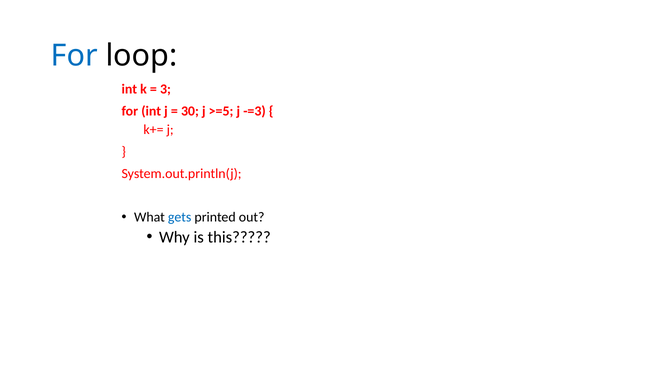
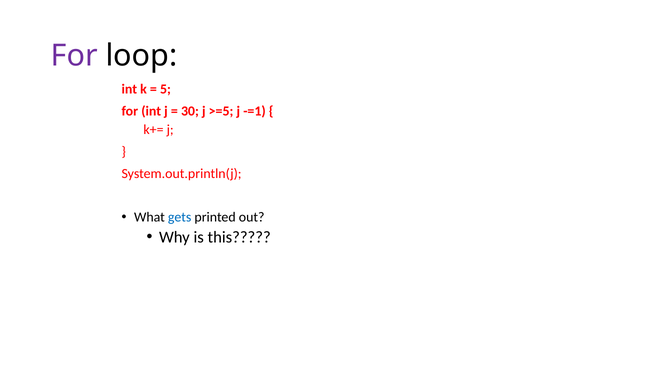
For at (74, 56) colour: blue -> purple
3: 3 -> 5
-=3: -=3 -> -=1
